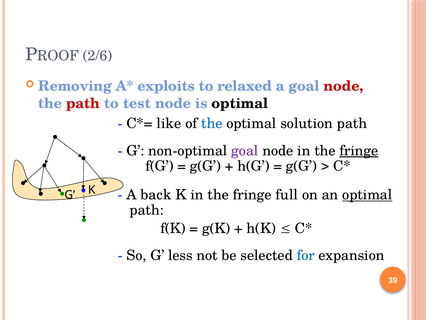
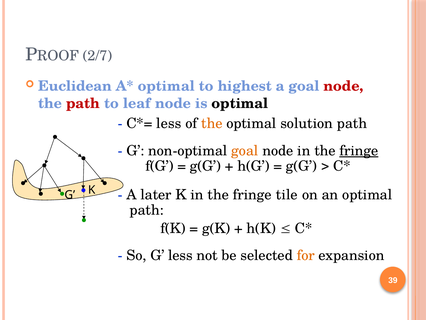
2/6: 2/6 -> 2/7
Removing: Removing -> Euclidean
exploits at (166, 86): exploits -> optimal
relaxed: relaxed -> highest
test: test -> leaf
like at (169, 123): like -> less
the at (212, 123) colour: blue -> orange
goal at (245, 151) colour: purple -> orange
back: back -> later
full: full -> tile
optimal at (367, 195) underline: present -> none
for colour: blue -> orange
